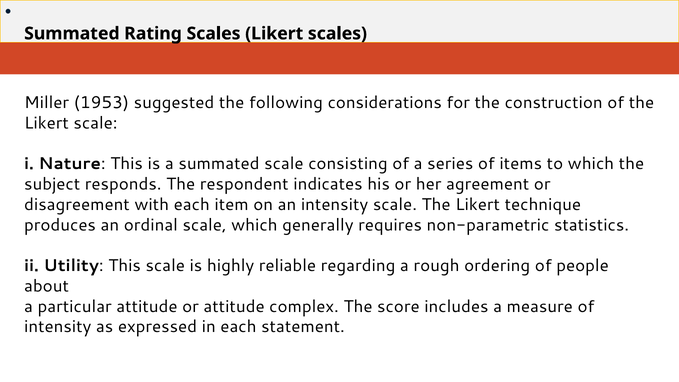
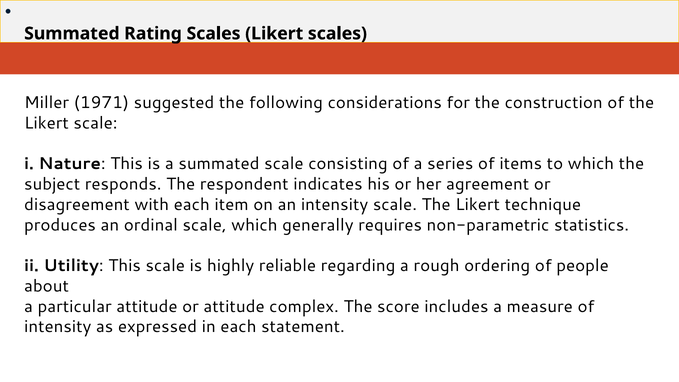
1953: 1953 -> 1971
